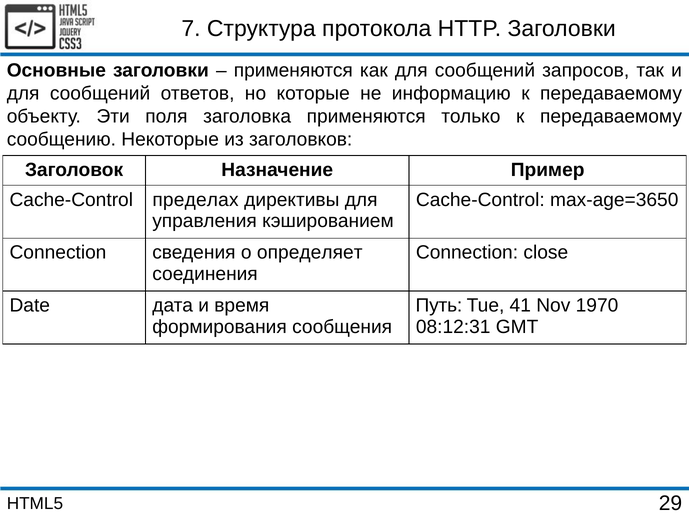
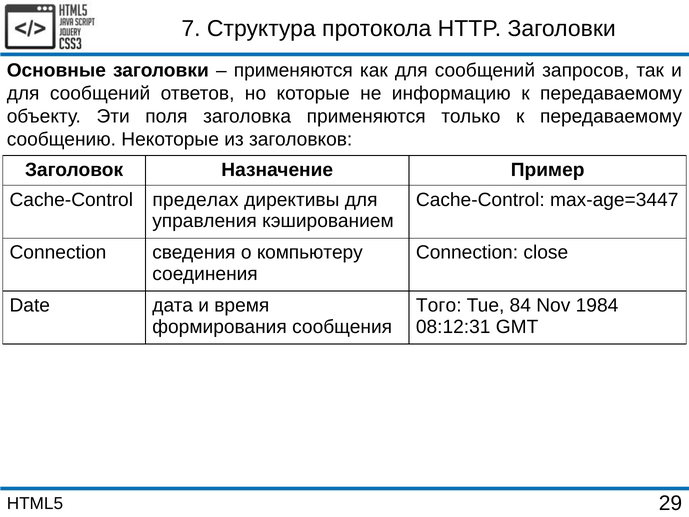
max-age=3650: max-age=3650 -> max-age=3447
определяет: определяет -> компьютеру
Путь: Путь -> Того
41: 41 -> 84
1970: 1970 -> 1984
